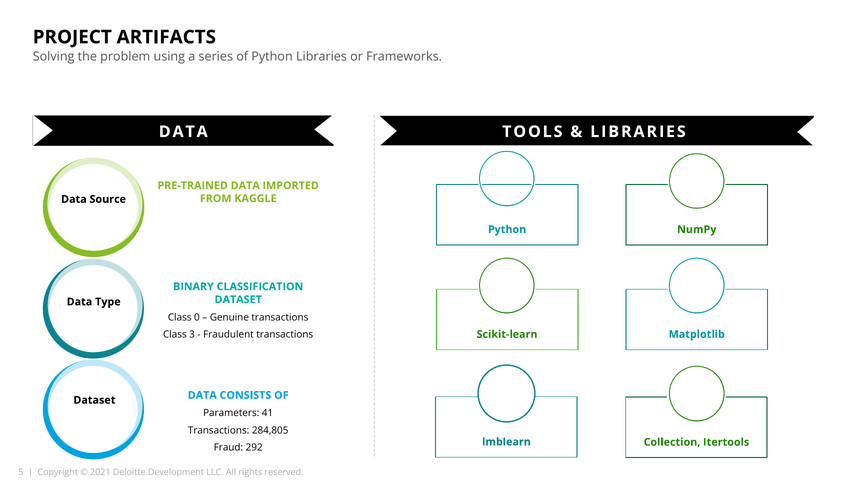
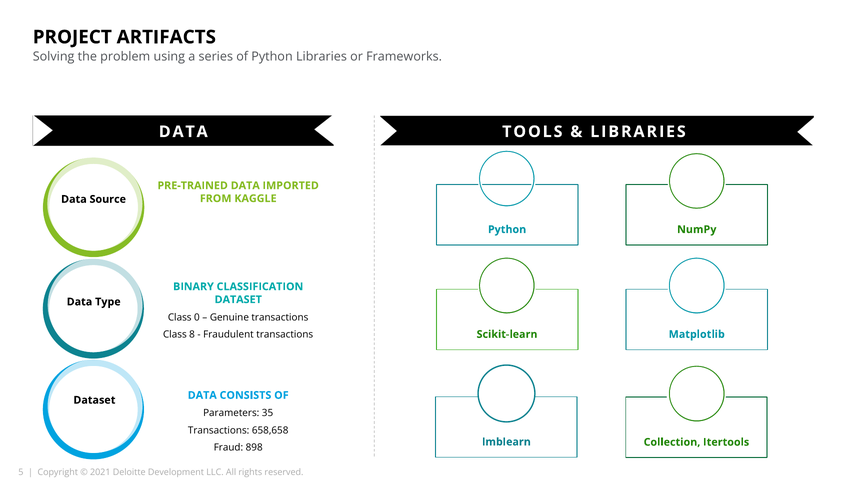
3: 3 -> 8
41: 41 -> 35
284,805: 284,805 -> 658,658
292: 292 -> 898
